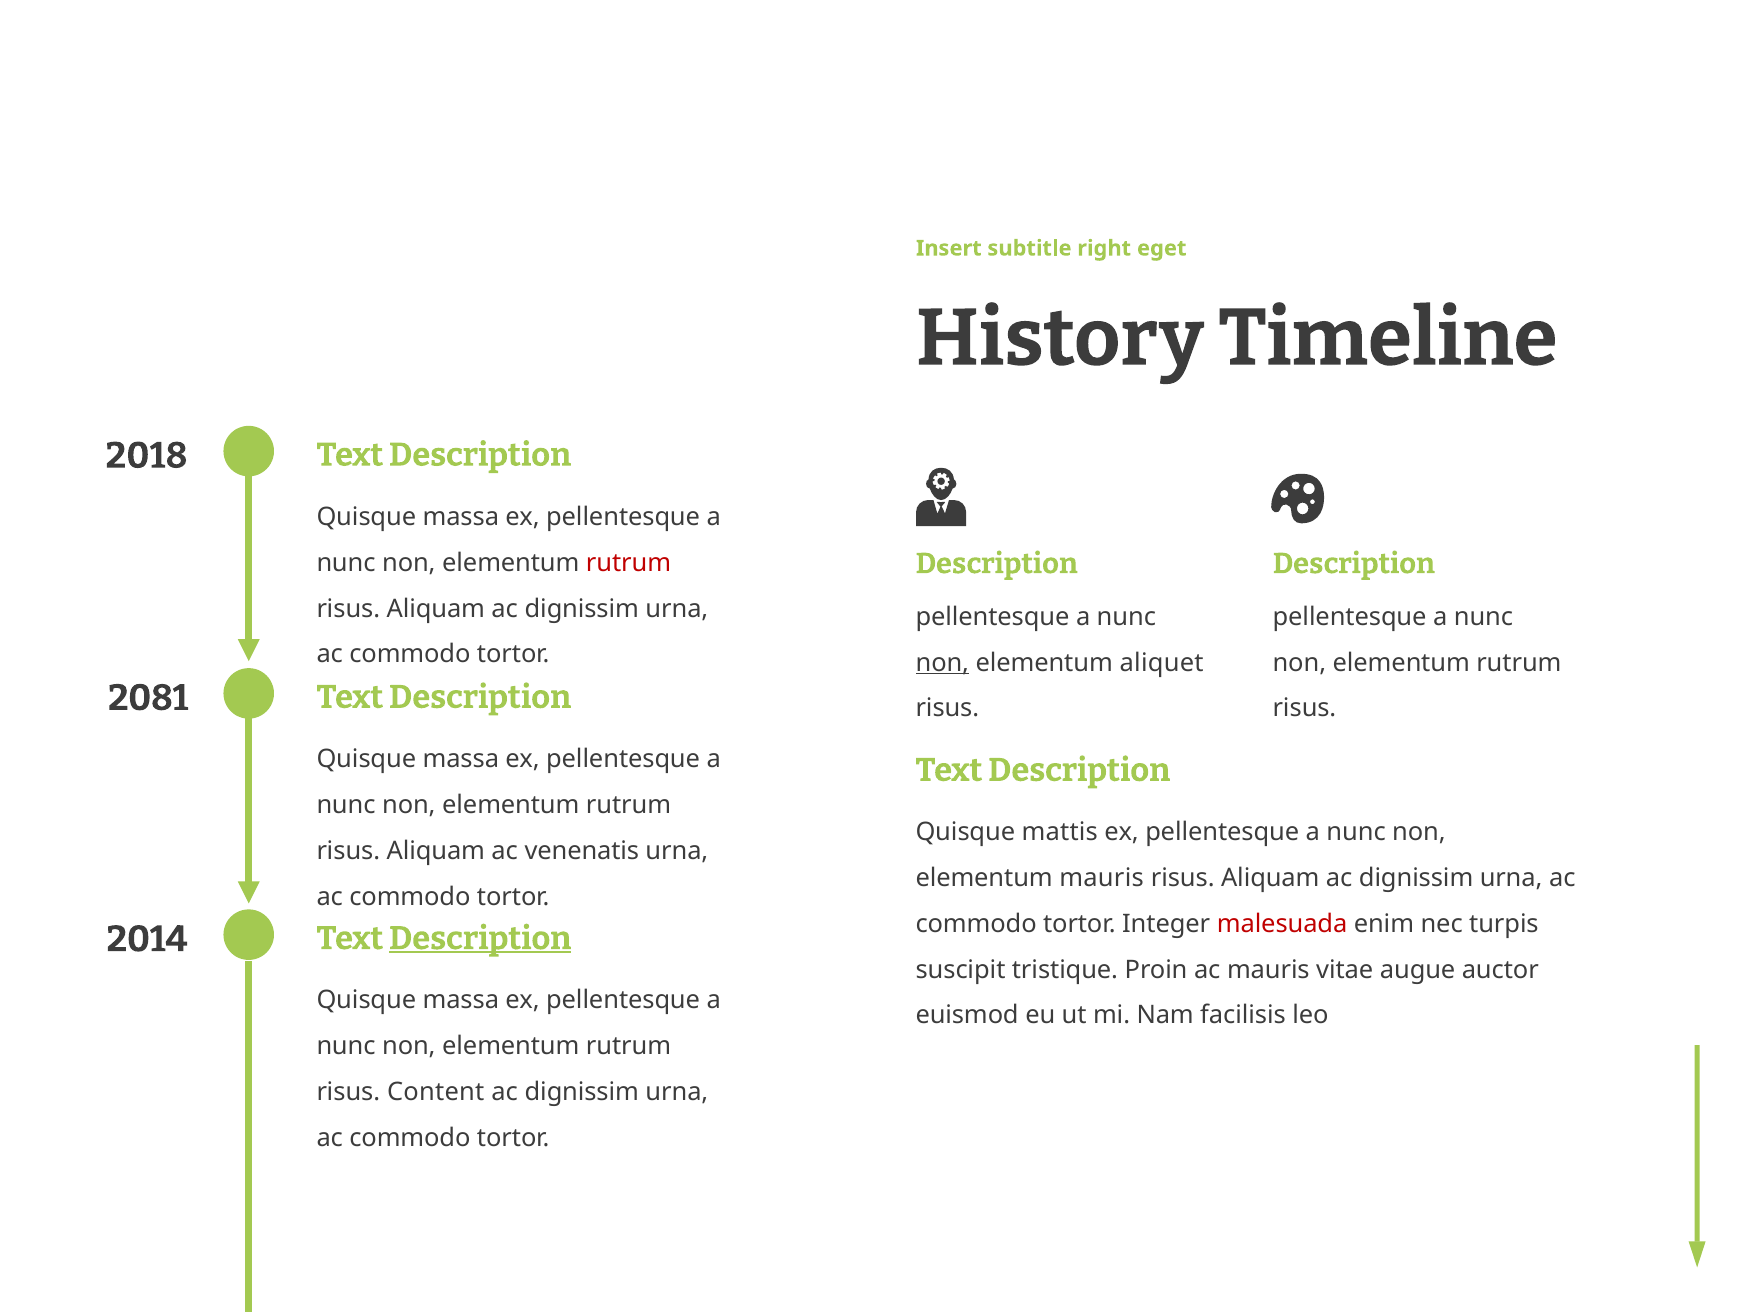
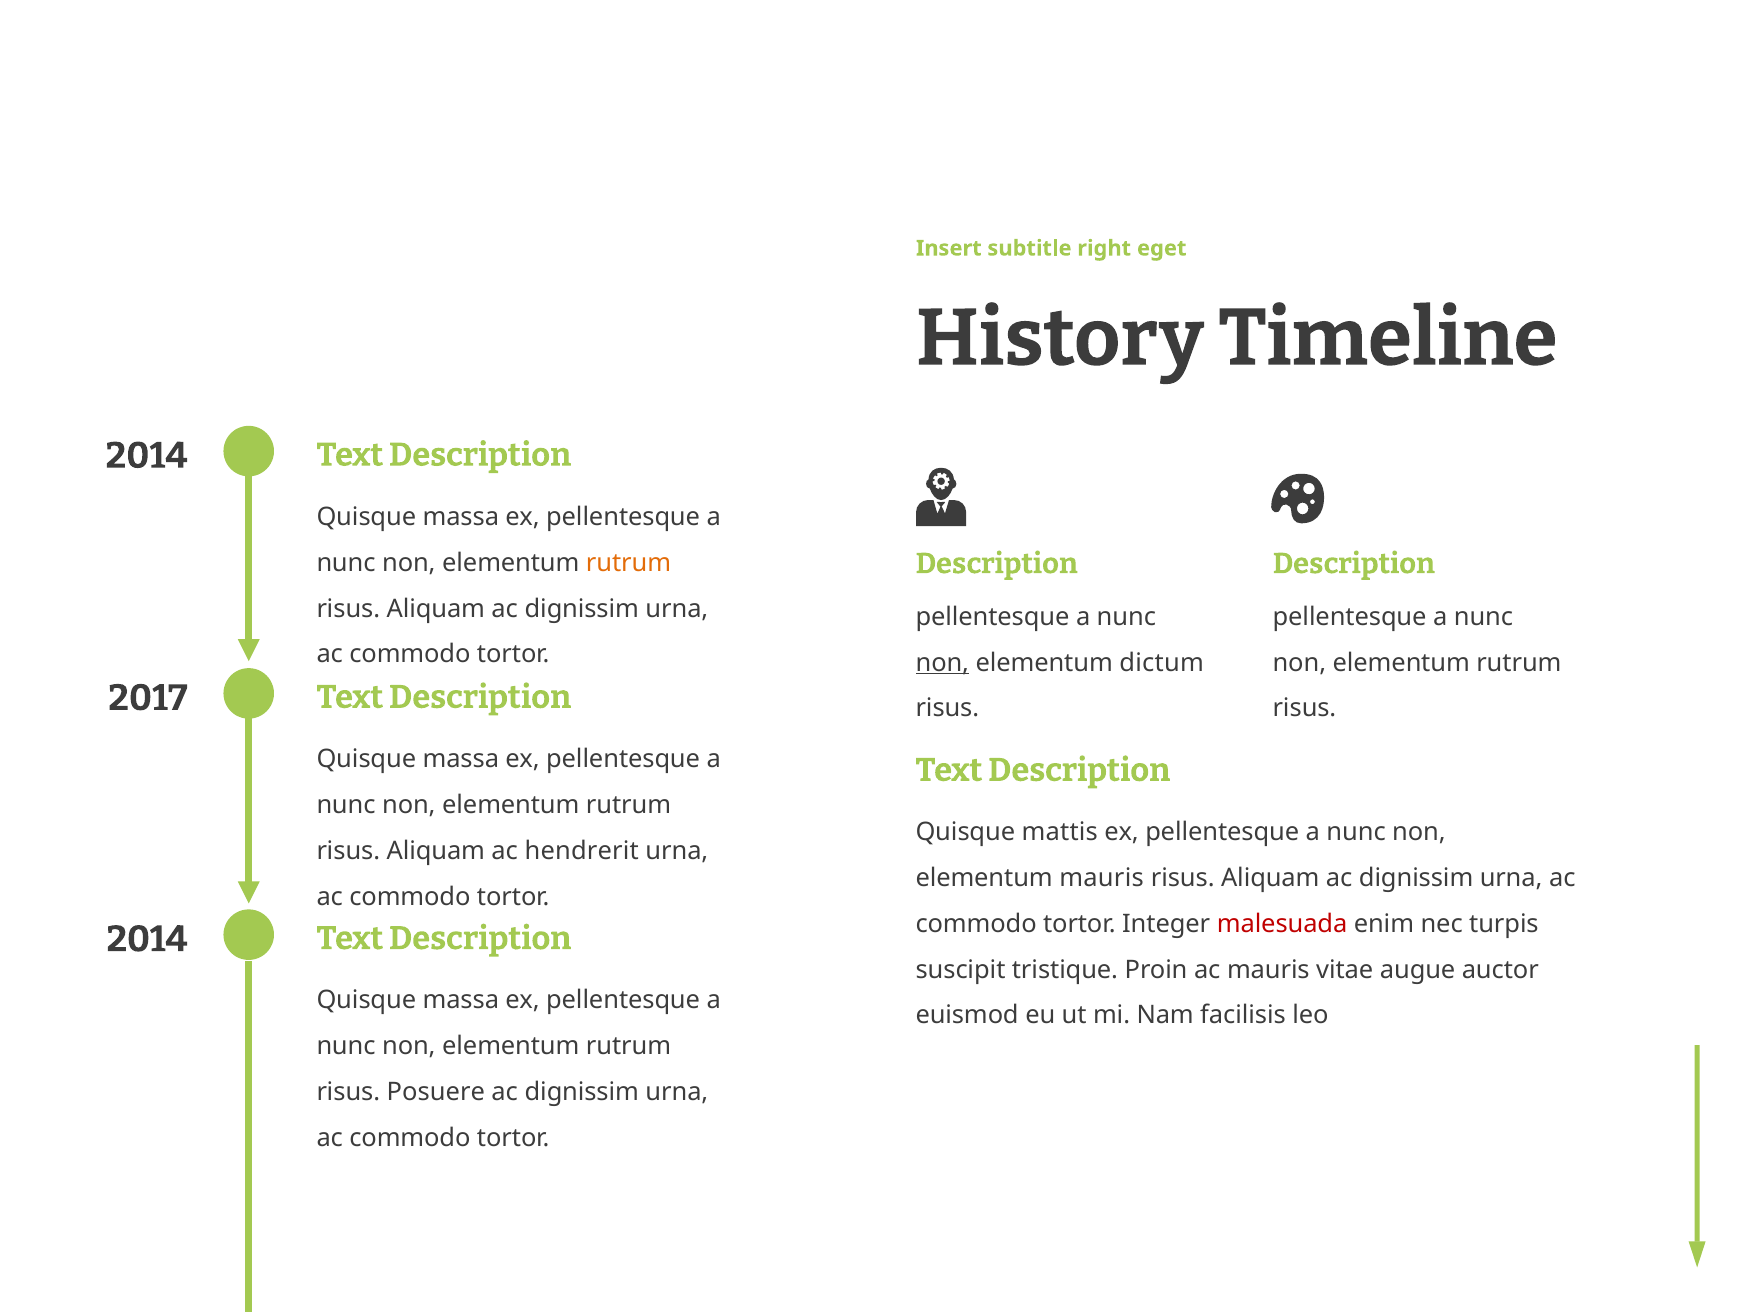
2018 at (147, 456): 2018 -> 2014
rutrum at (628, 563) colour: red -> orange
aliquet: aliquet -> dictum
2081: 2081 -> 2017
venenatis: venenatis -> hendrerit
Description at (480, 938) underline: present -> none
Content: Content -> Posuere
